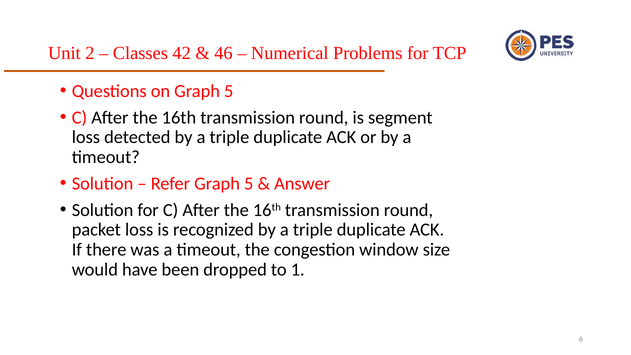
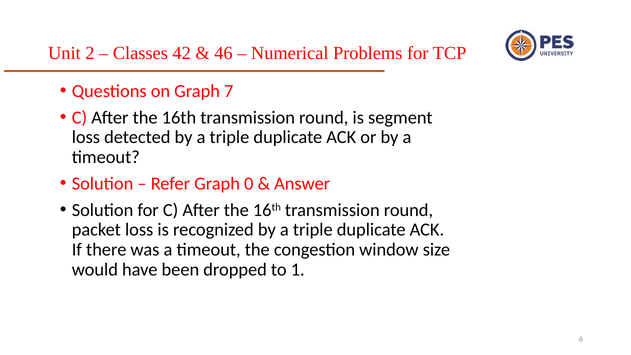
on Graph 5: 5 -> 7
Refer Graph 5: 5 -> 0
